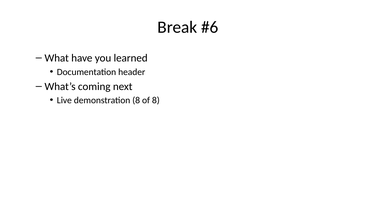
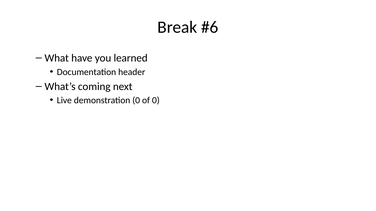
demonstration 8: 8 -> 0
of 8: 8 -> 0
